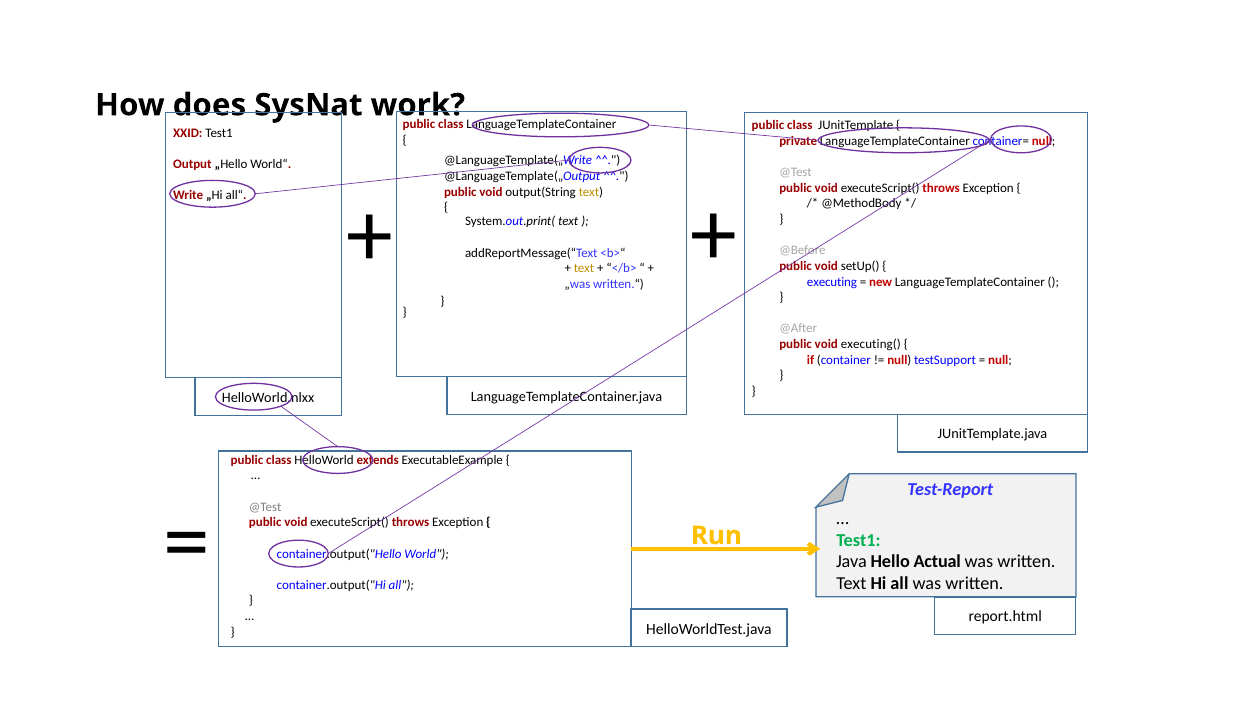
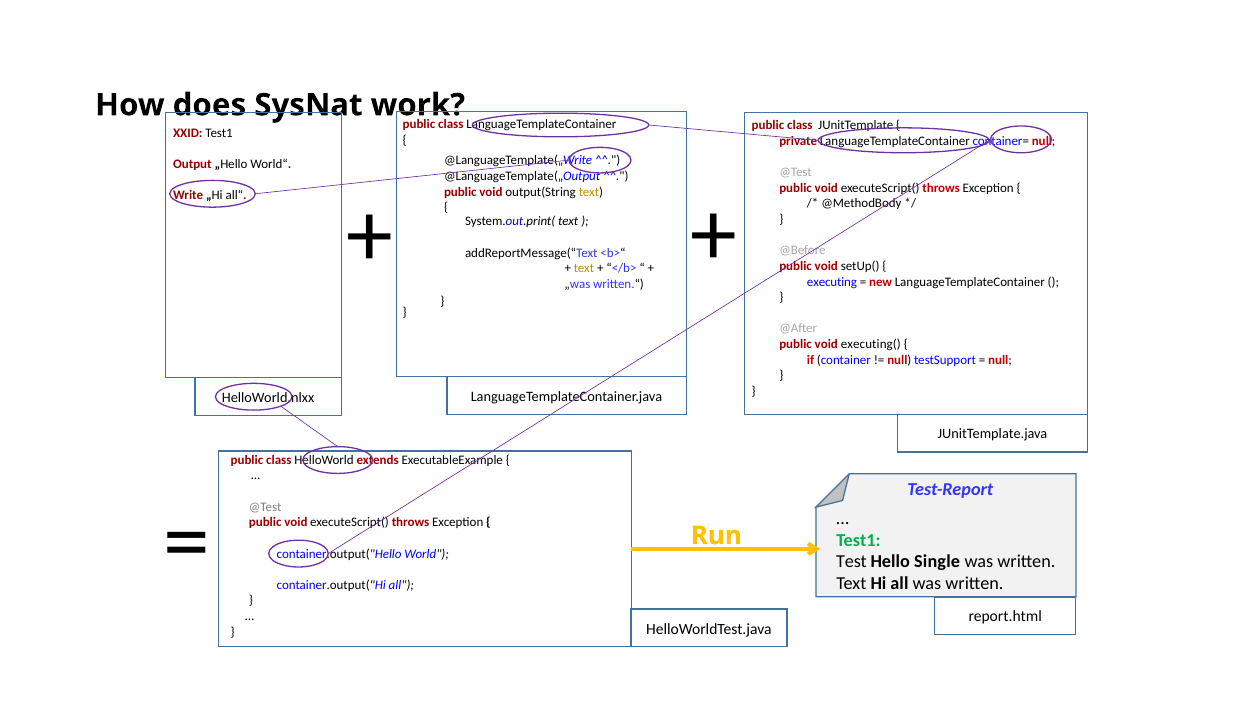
Java: Java -> Test
Actual: Actual -> Single
